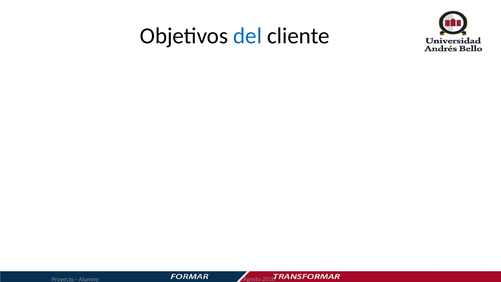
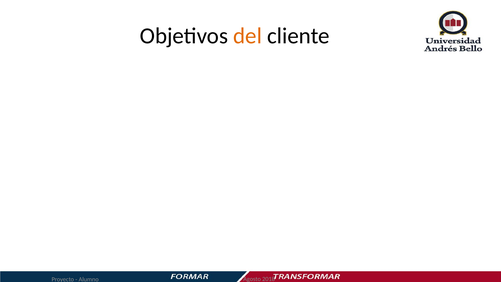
del colour: blue -> orange
